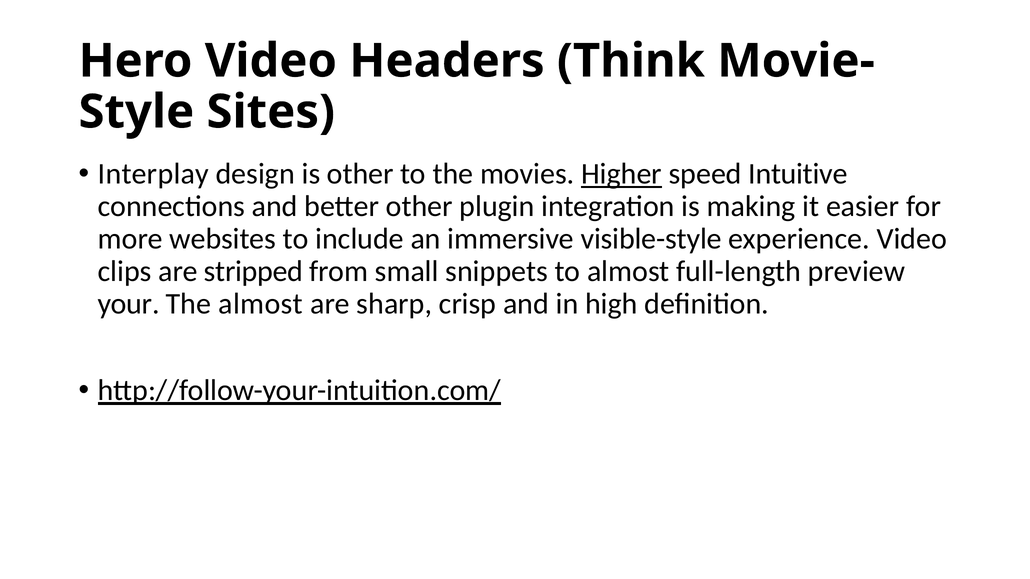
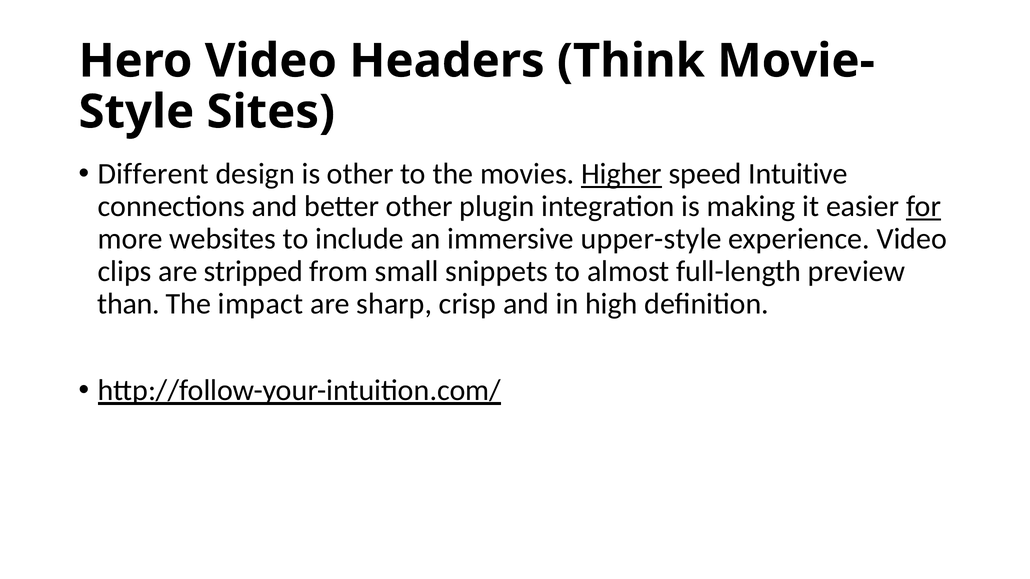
Interplay: Interplay -> Different
for underline: none -> present
visible-style: visible-style -> upper-style
your: your -> than
The almost: almost -> impact
